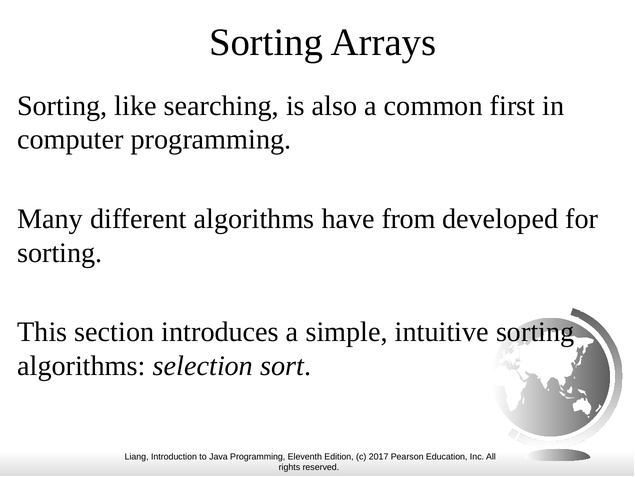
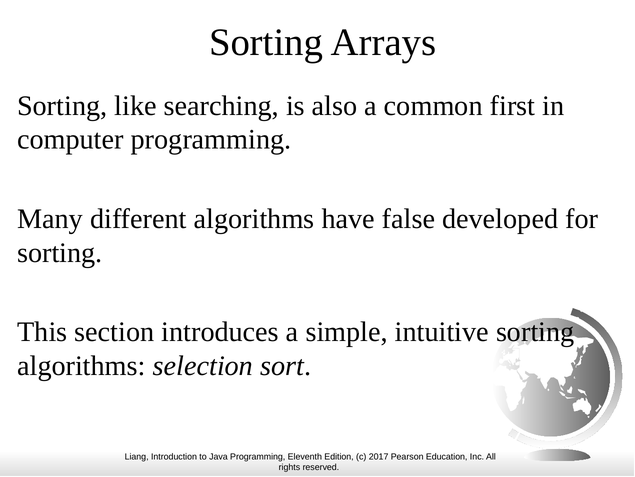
from: from -> false
